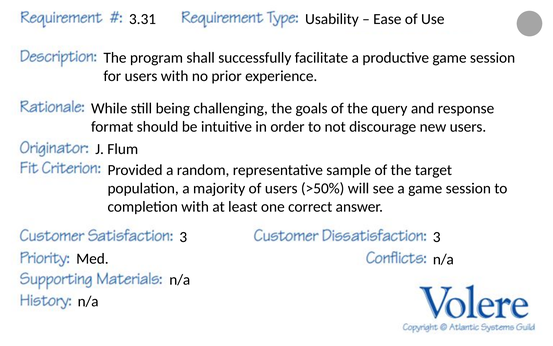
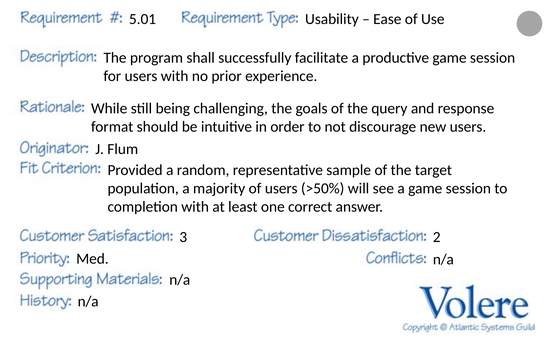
3.31: 3.31 -> 5.01
3 3: 3 -> 2
